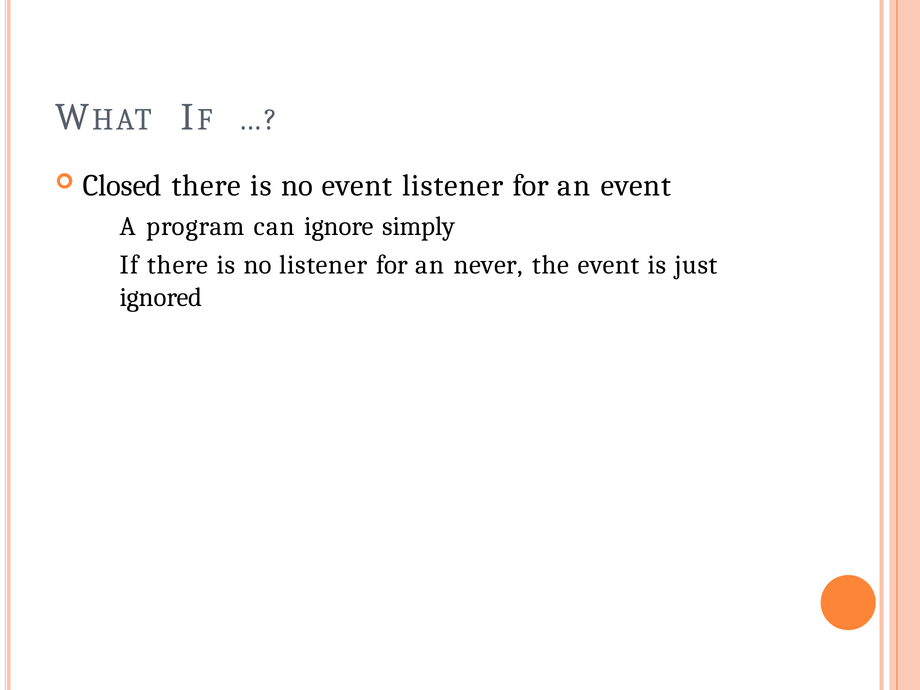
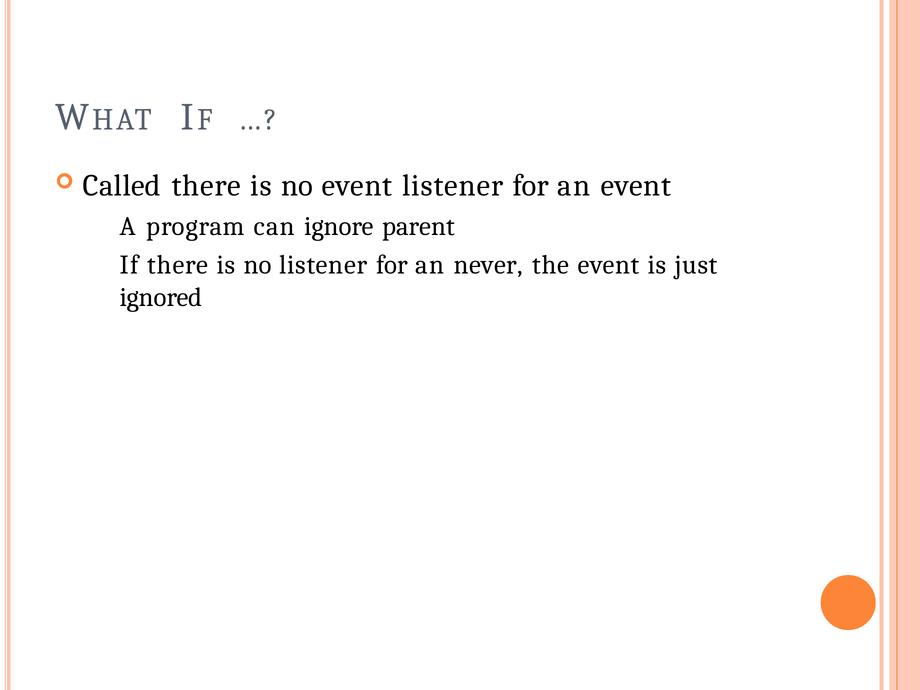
Closed: Closed -> Called
simply: simply -> parent
